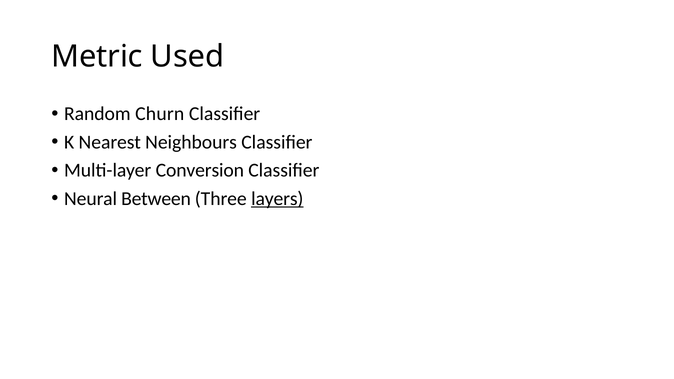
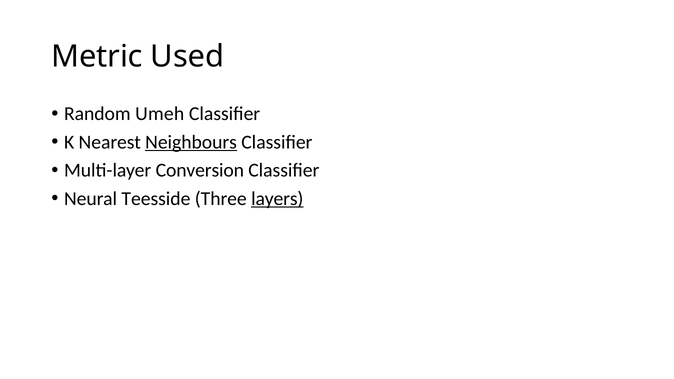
Churn: Churn -> Umeh
Neighbours underline: none -> present
Between: Between -> Teesside
